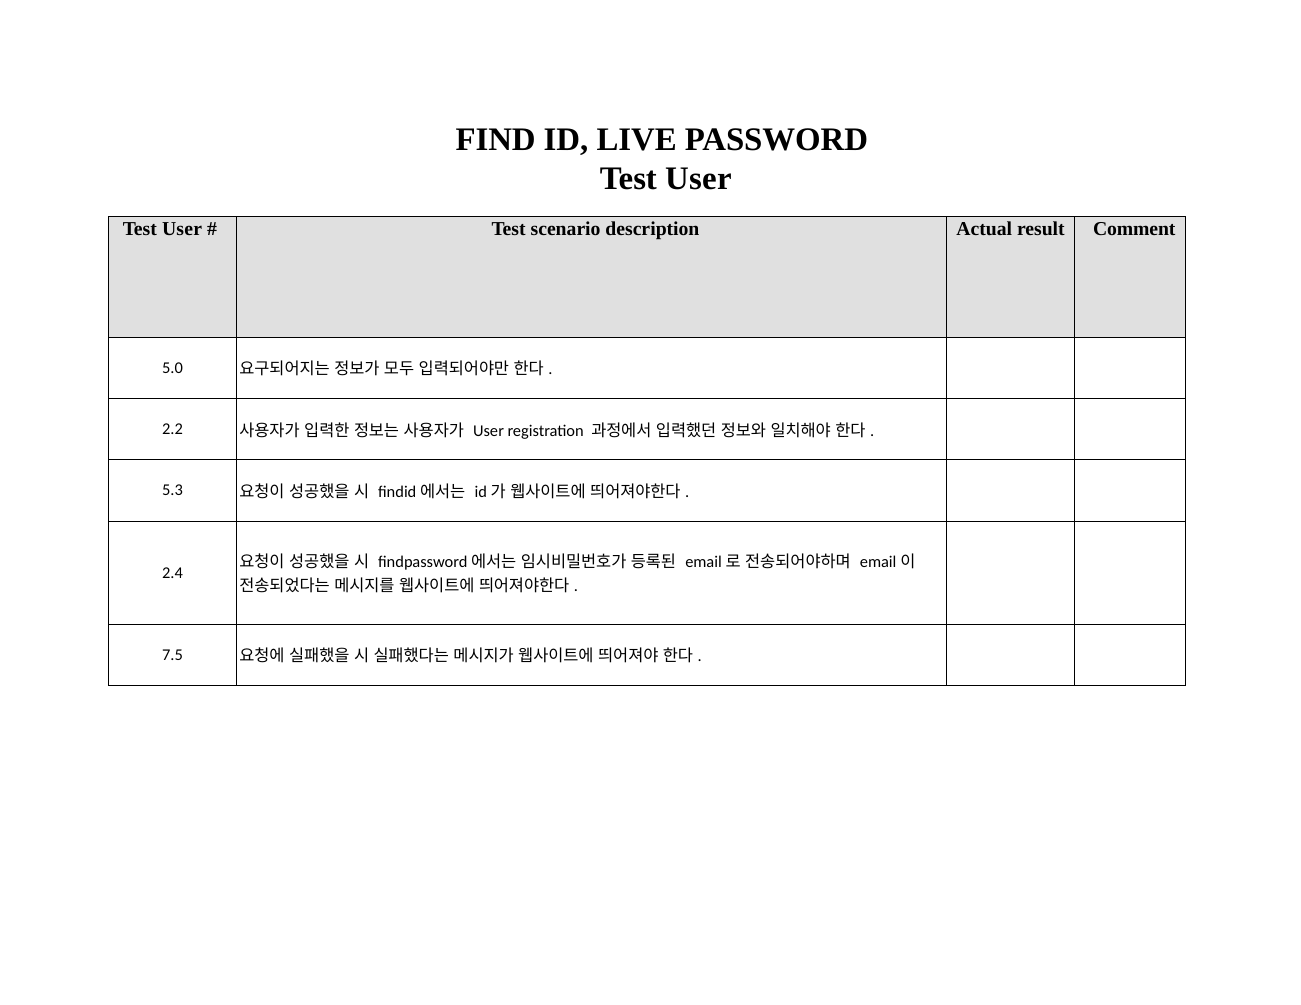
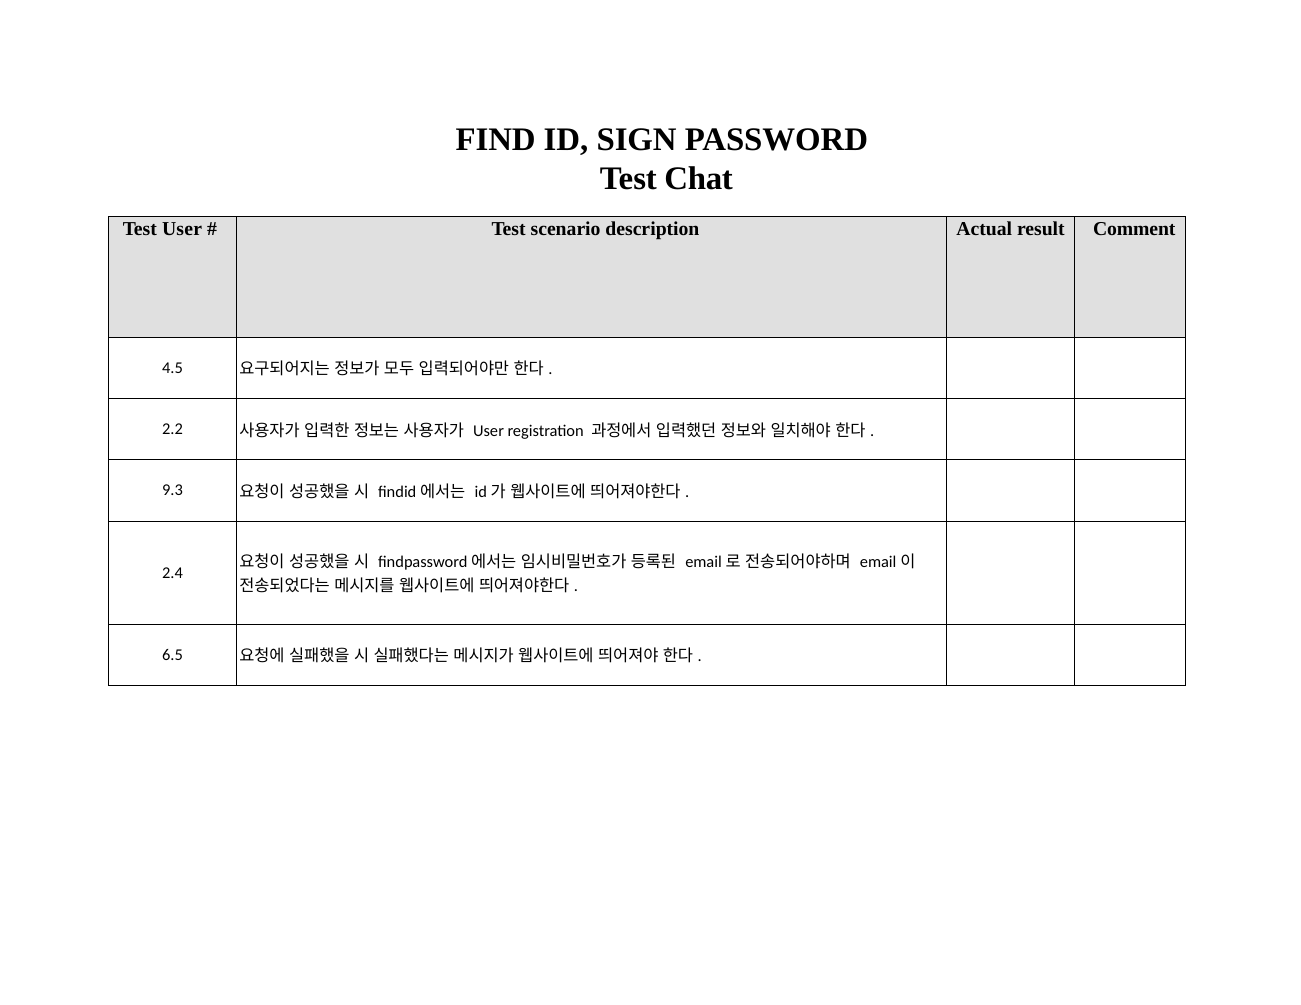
LIVE: LIVE -> SIGN
User at (698, 179): User -> Chat
5.0: 5.0 -> 4.5
5.3: 5.3 -> 9.3
7.5: 7.5 -> 6.5
